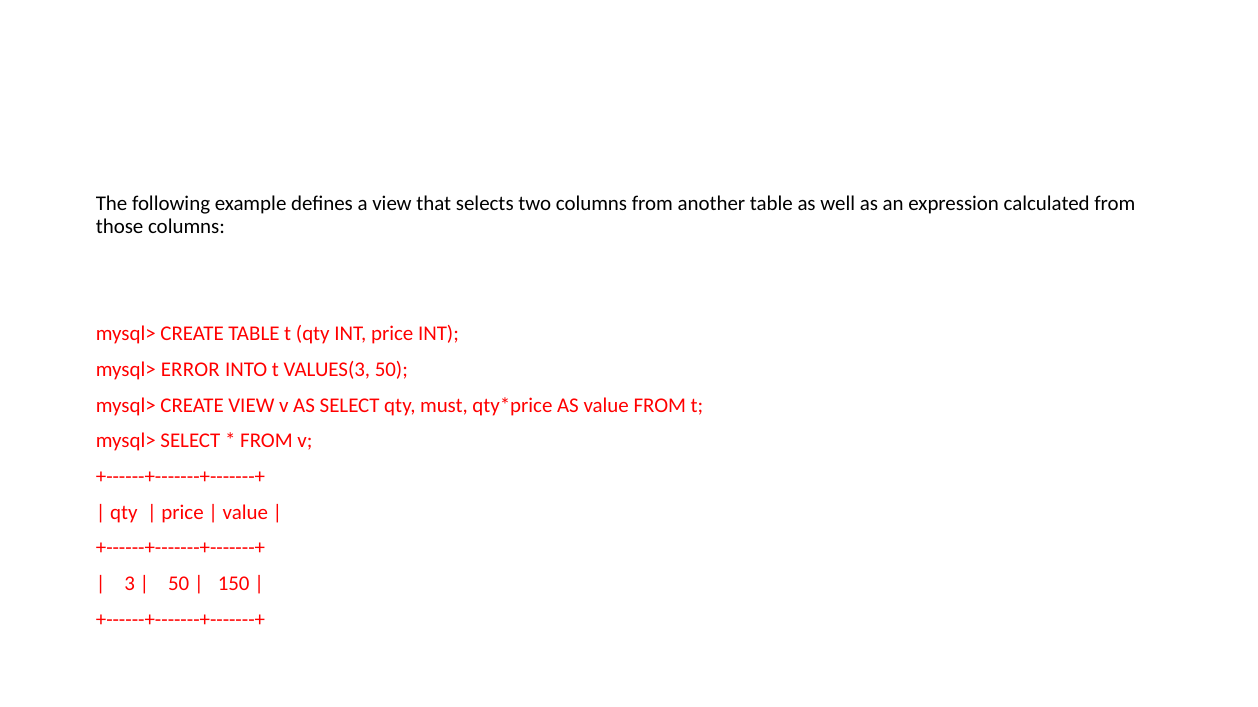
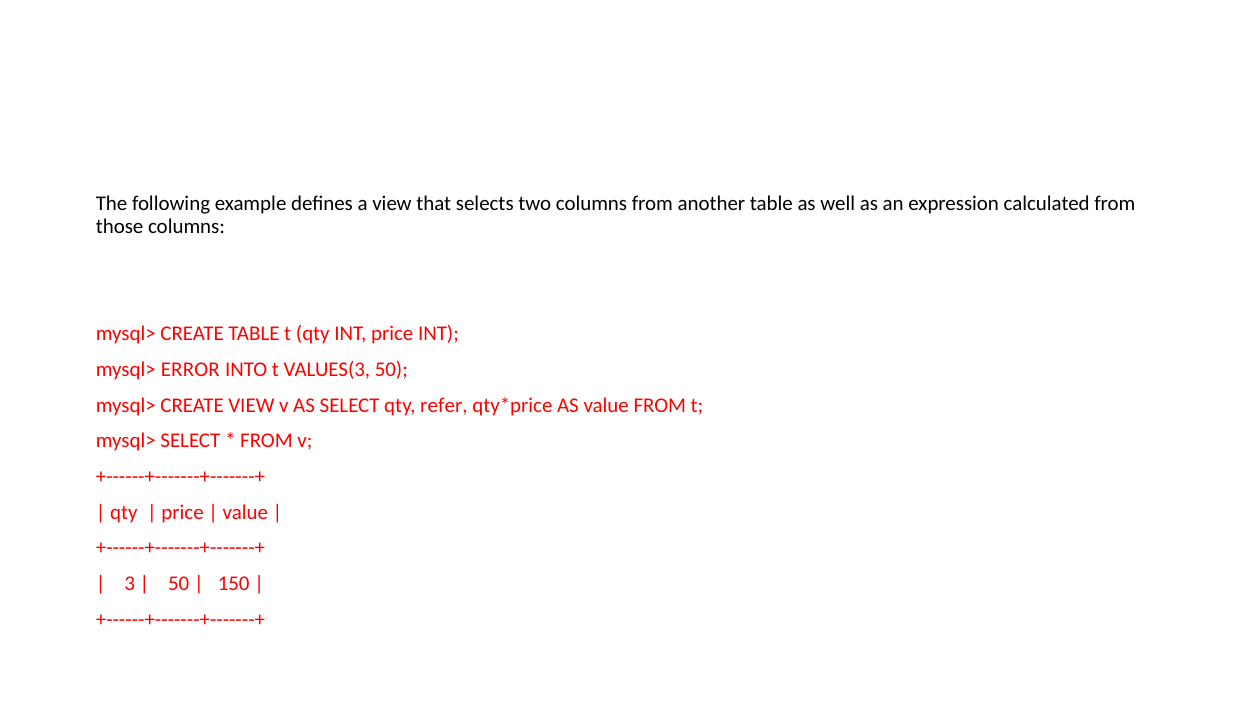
must: must -> refer
